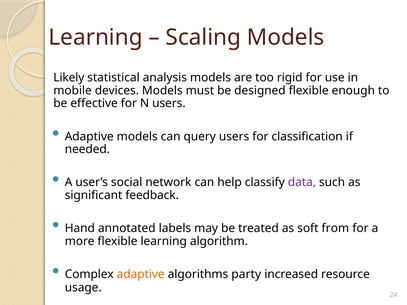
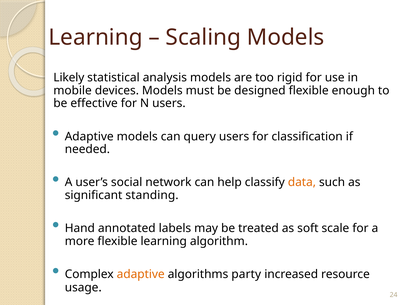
data colour: purple -> orange
feedback: feedback -> standing
from: from -> scale
